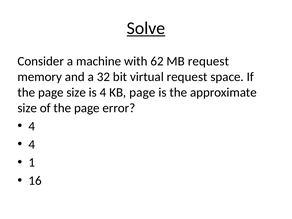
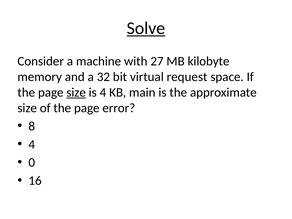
62: 62 -> 27
MB request: request -> kilobyte
size at (76, 92) underline: none -> present
KB page: page -> main
4 at (32, 126): 4 -> 8
1: 1 -> 0
